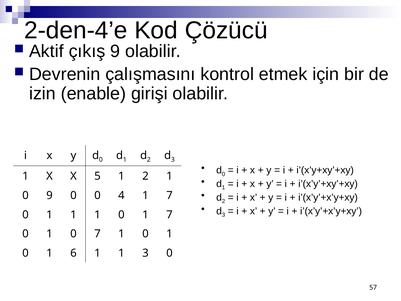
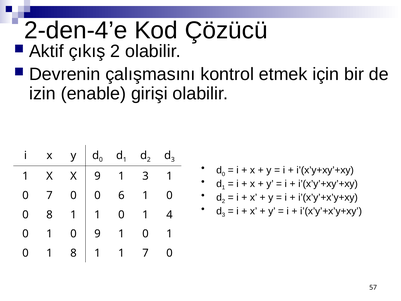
çıkış 9: 9 -> 2
X 5: 5 -> 9
1 2: 2 -> 3
0 9: 9 -> 7
4: 4 -> 6
7 at (169, 195): 7 -> 0
1 at (49, 214): 1 -> 8
0 1 7: 7 -> 4
0 7: 7 -> 9
1 6: 6 -> 8
1 3: 3 -> 7
